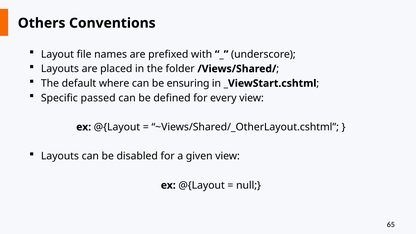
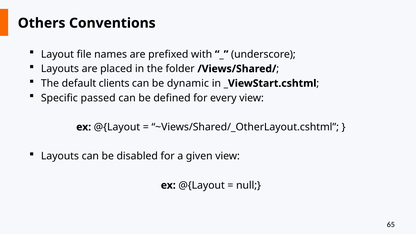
where: where -> clients
ensuring: ensuring -> dynamic
